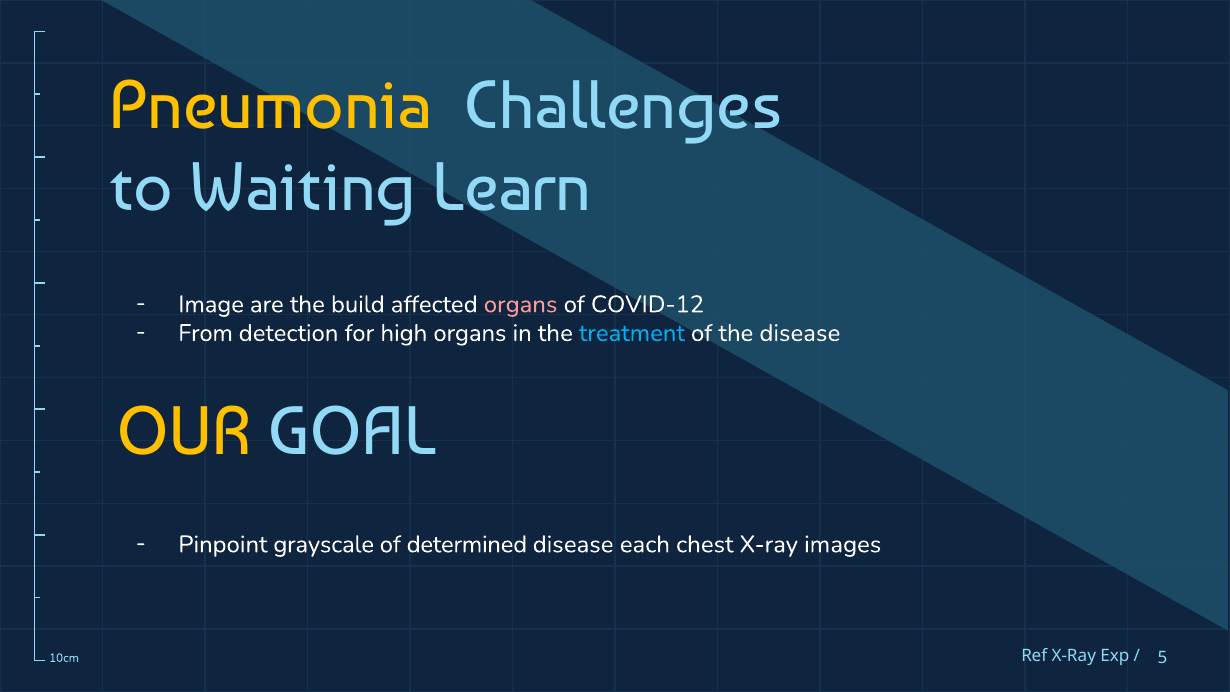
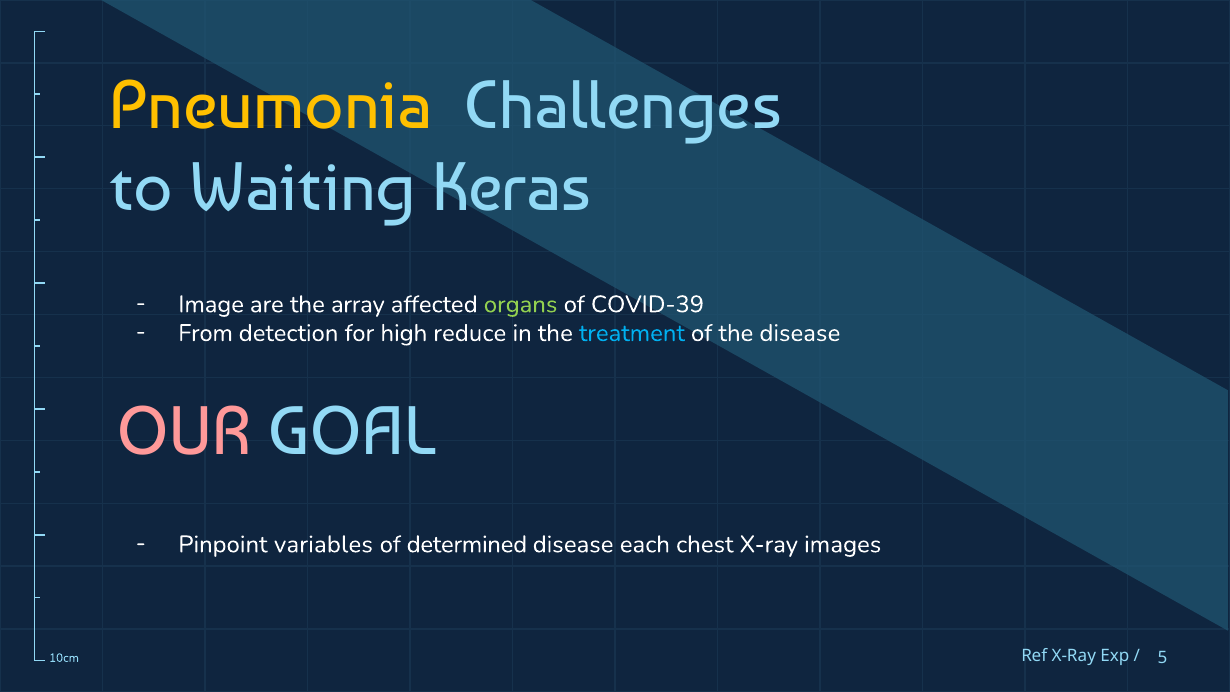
Learn: Learn -> Keras
build: build -> array
organs at (521, 304) colour: pink -> light green
COVID-12: COVID-12 -> COVID-39
high organs: organs -> reduce
OUR colour: yellow -> pink
grayscale: grayscale -> variables
